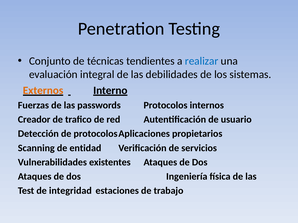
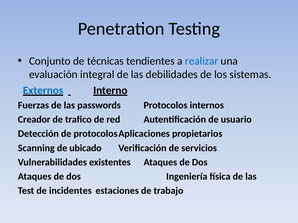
Externos colour: orange -> blue
entidad: entidad -> ubicado
integridad: integridad -> incidentes
